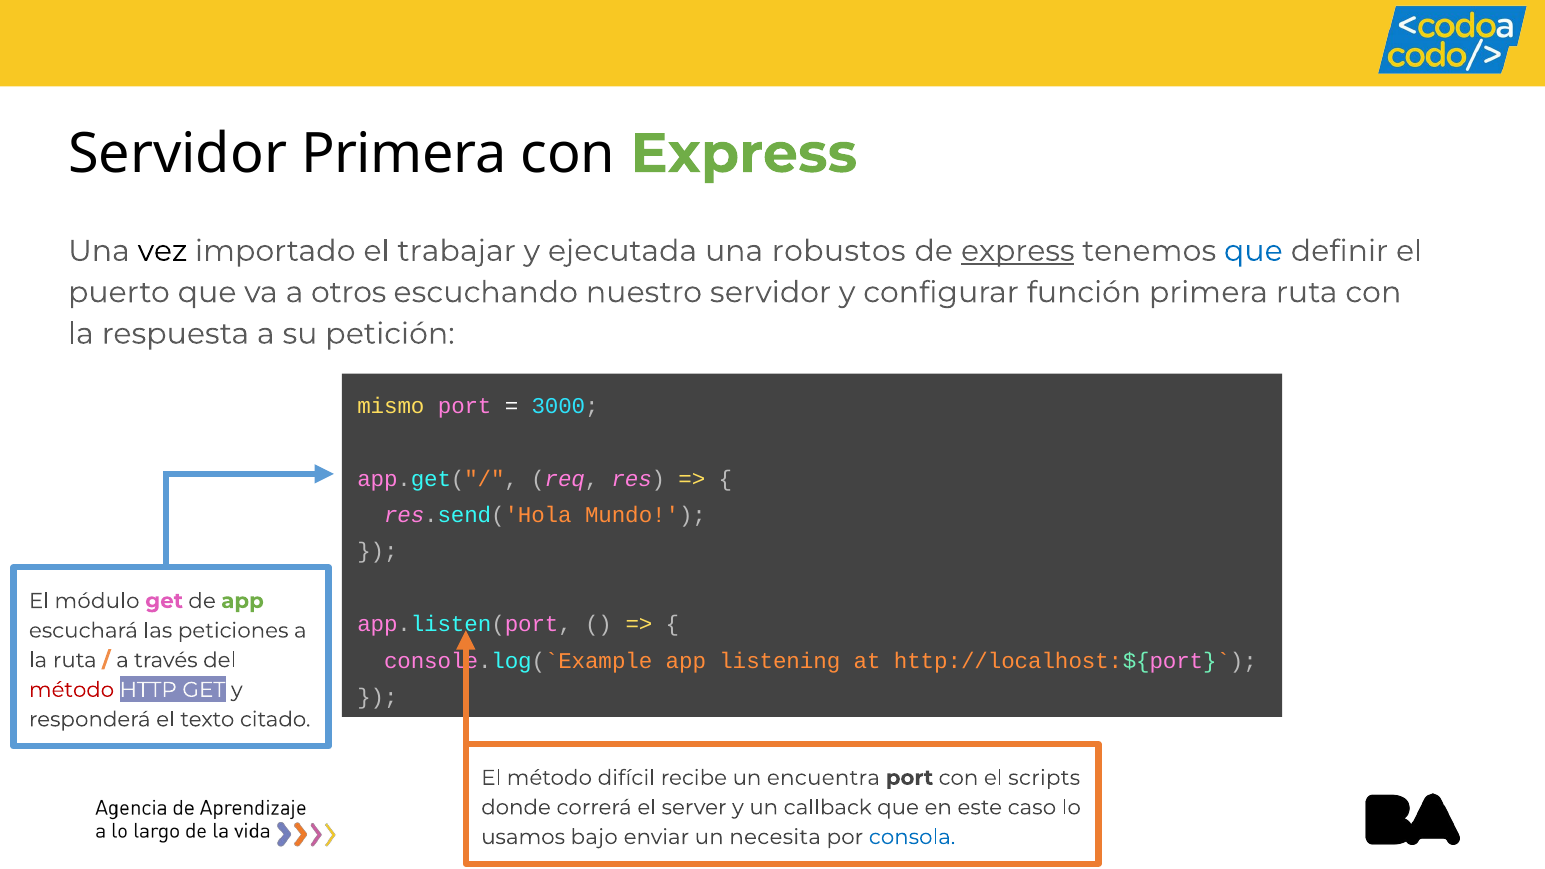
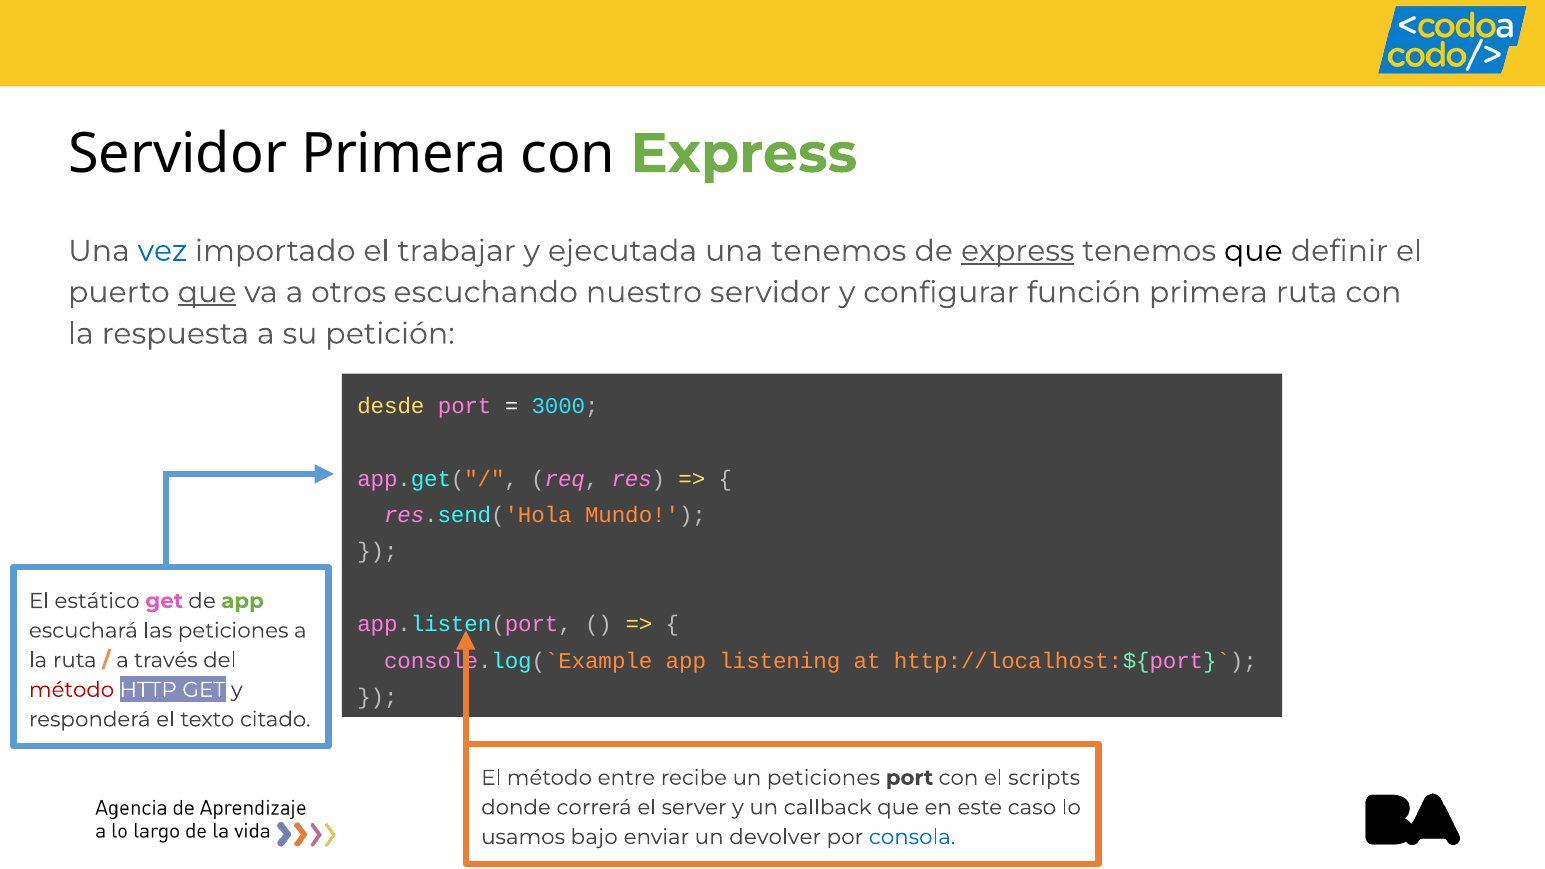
vez colour: black -> blue
una robustos: robustos -> tenemos
que at (1253, 251) colour: blue -> black
que at (207, 292) underline: none -> present
mismo: mismo -> desde
módulo: módulo -> estático
difícil: difícil -> entre
un encuentra: encuentra -> peticiones
necesita: necesita -> devolver
